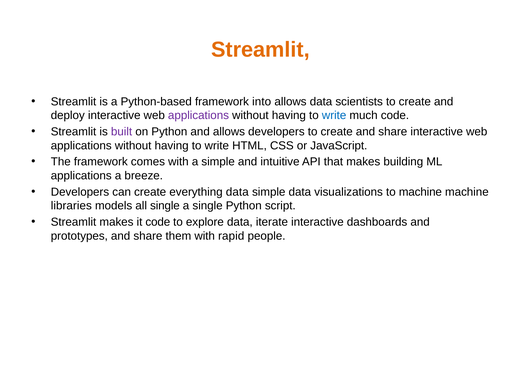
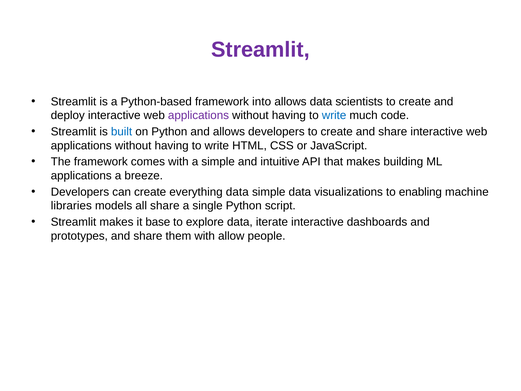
Streamlit at (260, 50) colour: orange -> purple
built colour: purple -> blue
to machine: machine -> enabling
all single: single -> share
it code: code -> base
rapid: rapid -> allow
